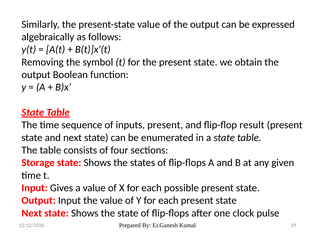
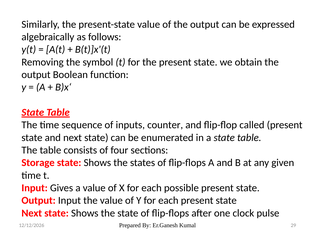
inputs present: present -> counter
result: result -> called
